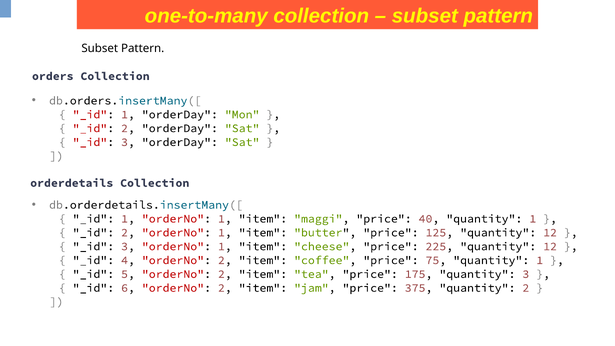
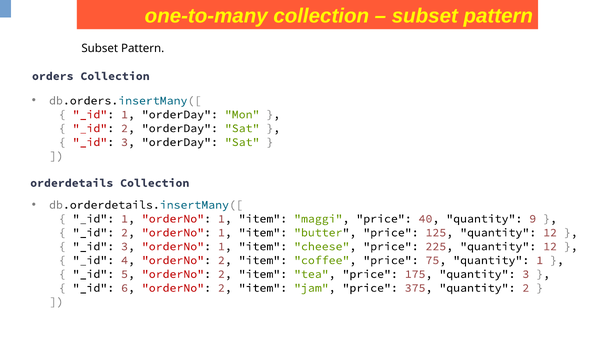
40 quantity 1: 1 -> 9
